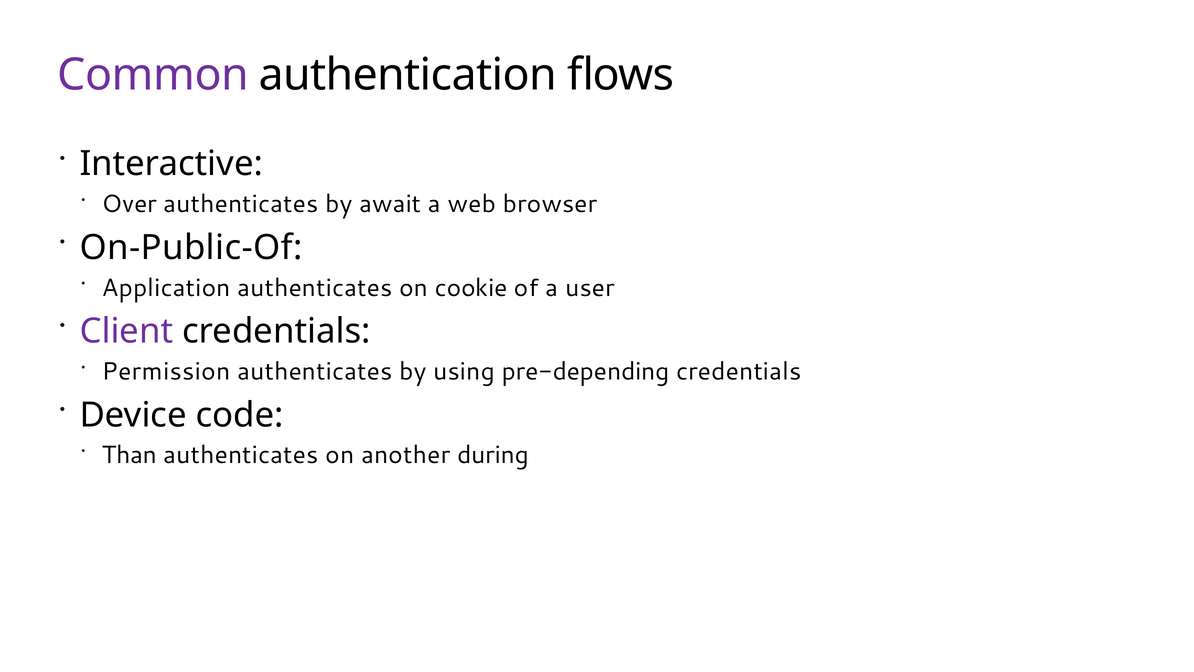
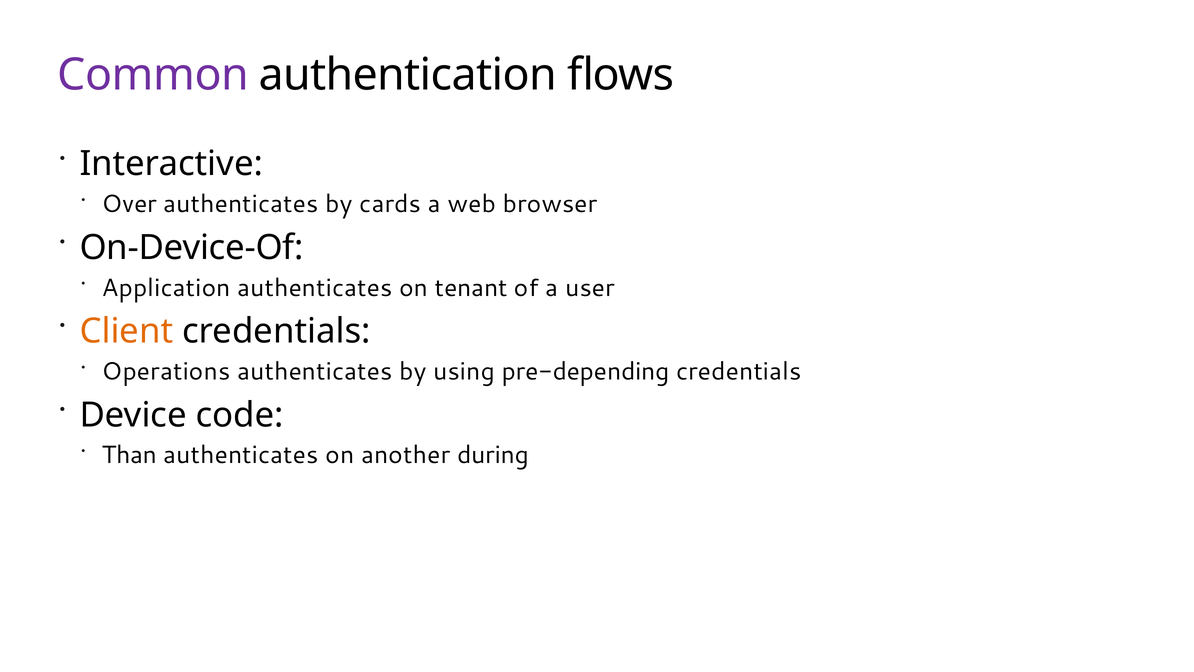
await: await -> cards
On-Public-Of: On-Public-Of -> On-Device-Of
cookie: cookie -> tenant
Client colour: purple -> orange
Permission: Permission -> Operations
